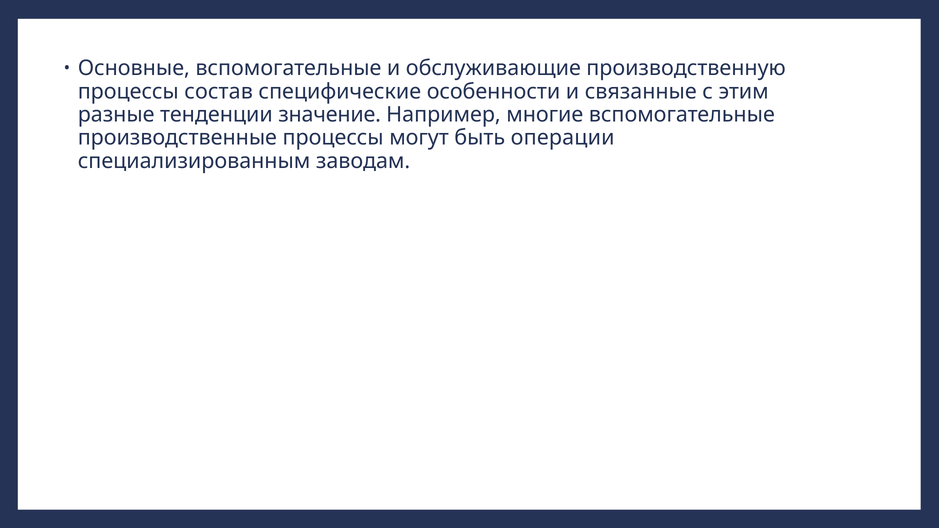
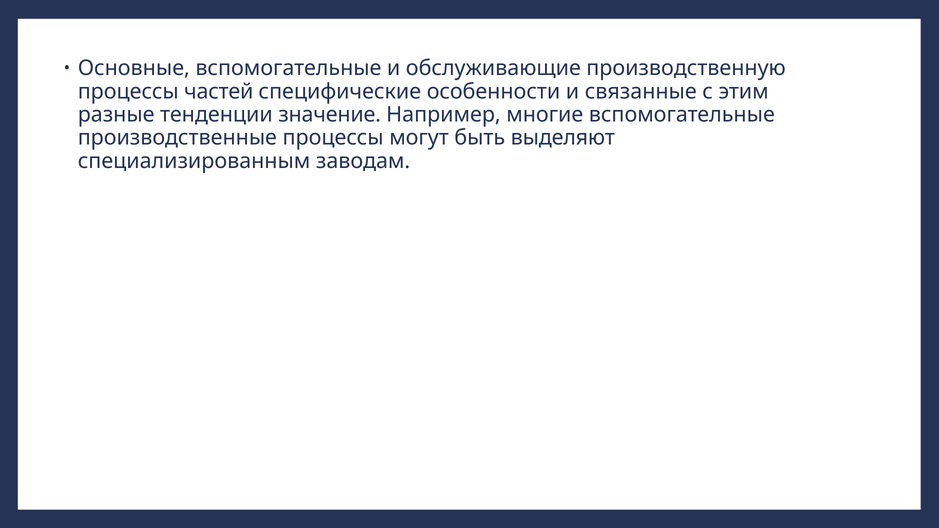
состав: состав -> частей
операции: операции -> выделяют
